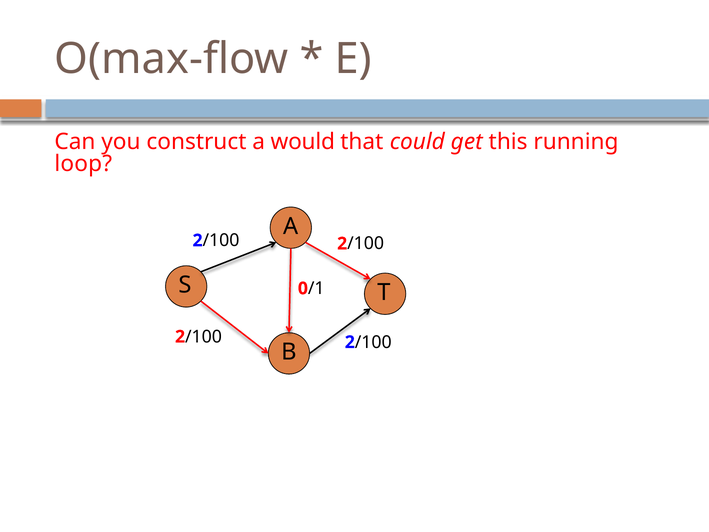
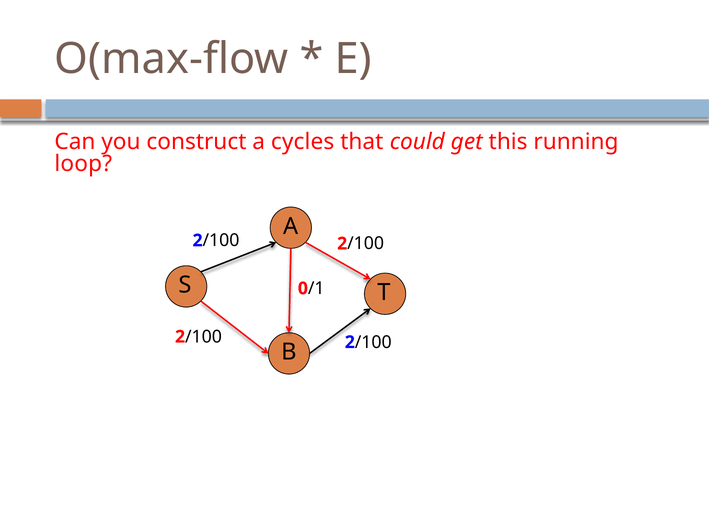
would: would -> cycles
